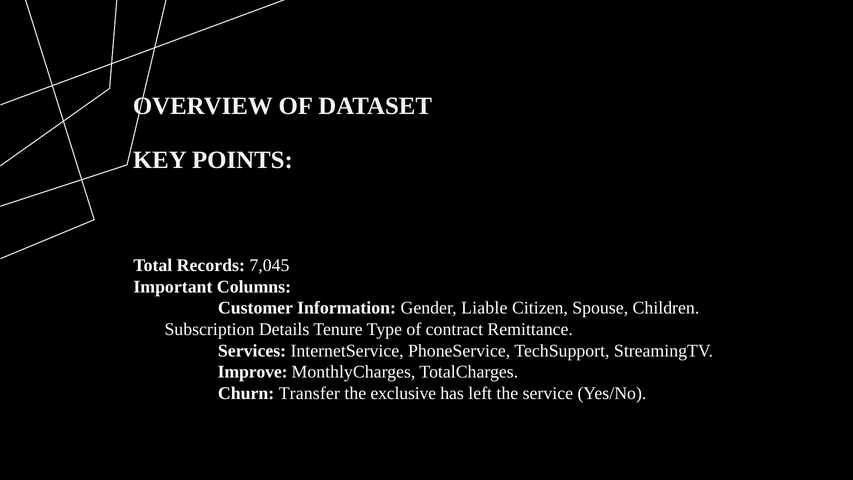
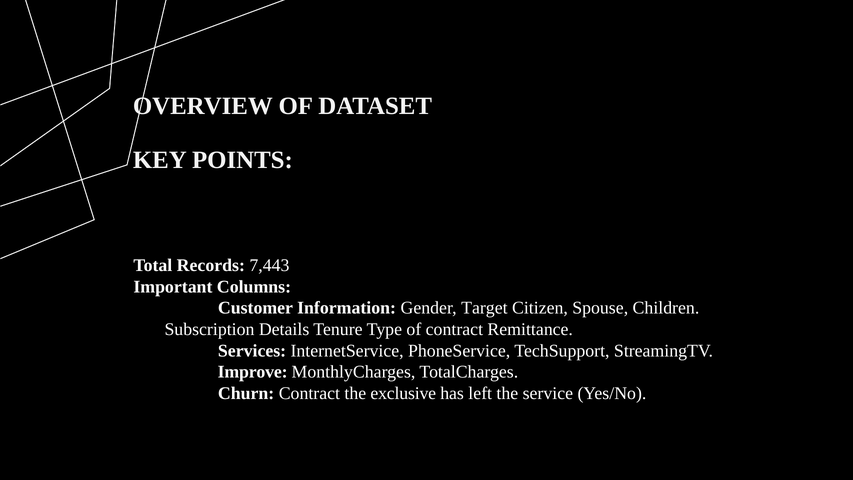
7,045: 7,045 -> 7,443
Liable: Liable -> Target
Churn Transfer: Transfer -> Contract
